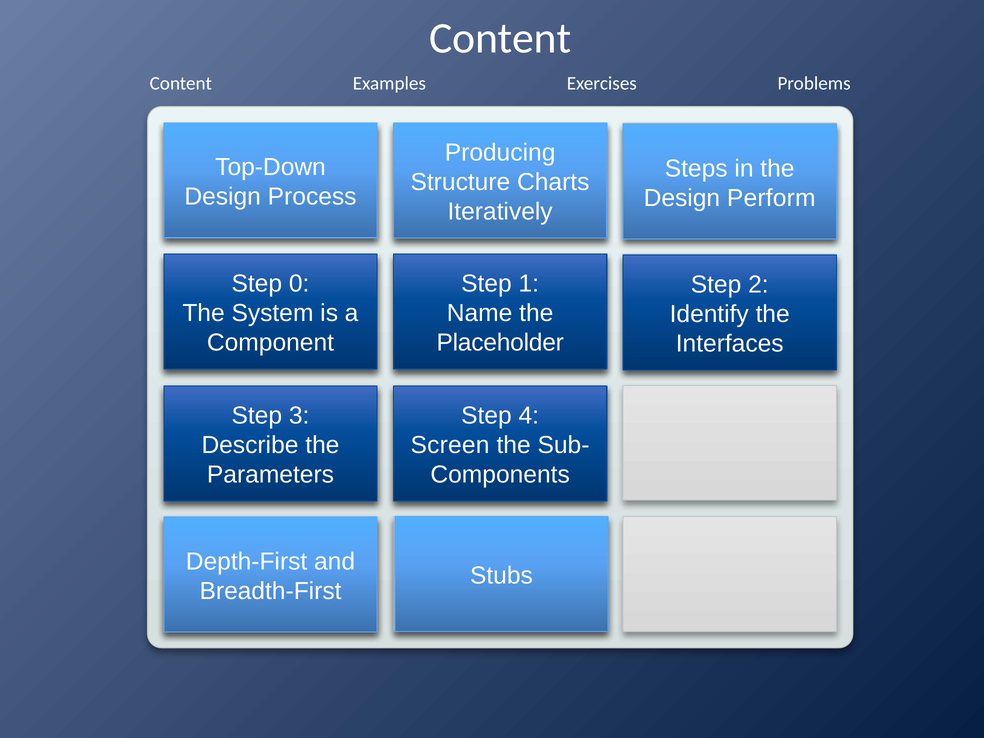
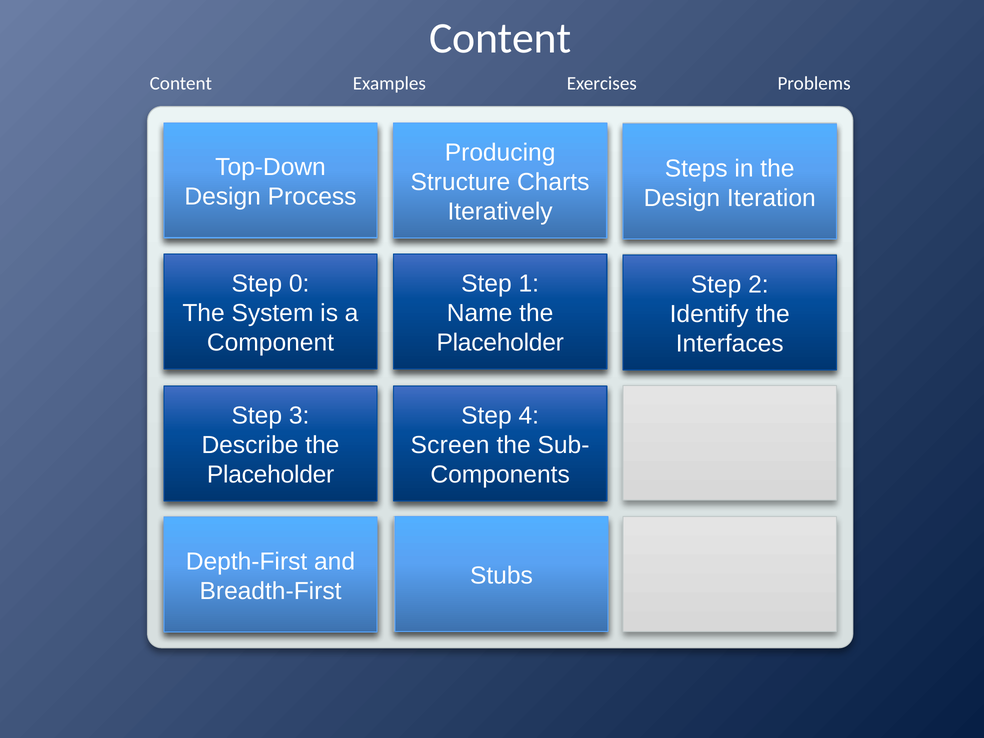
Perform: Perform -> Iteration
Parameters at (270, 475): Parameters -> Placeholder
